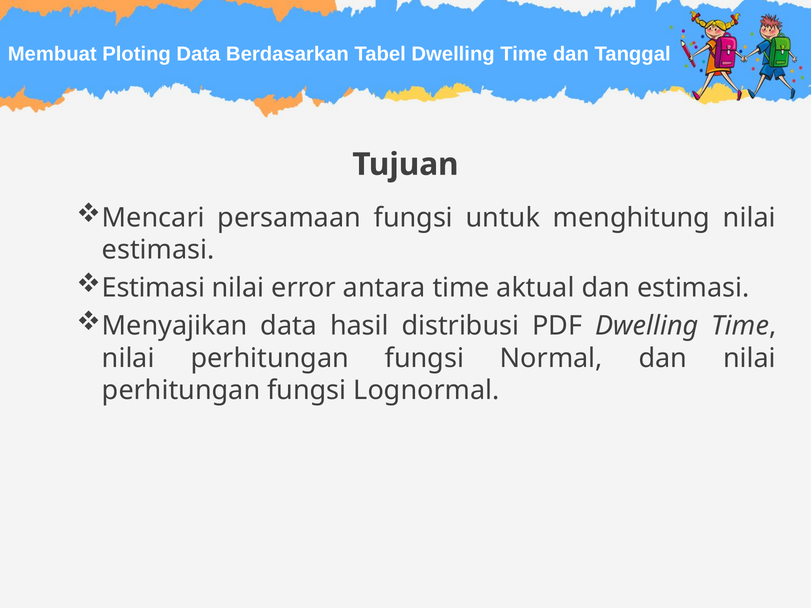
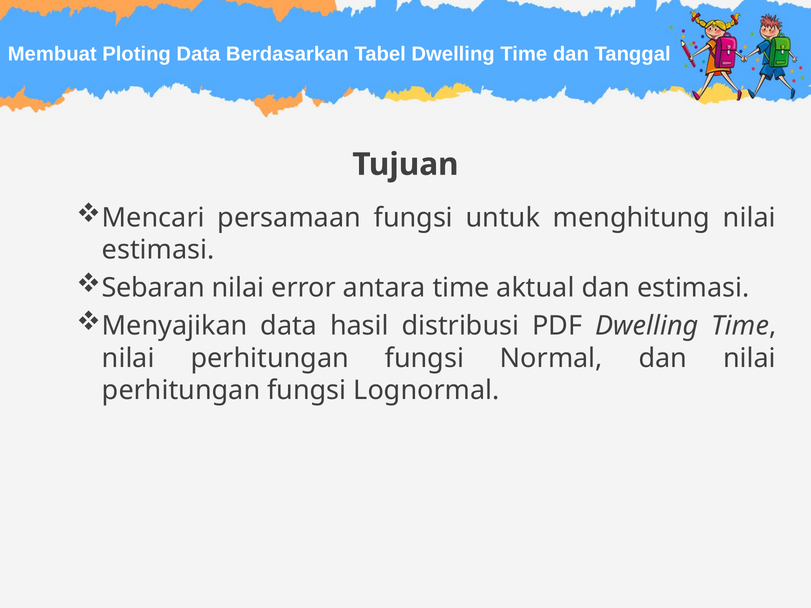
Estimasi at (153, 288): Estimasi -> Sebaran
